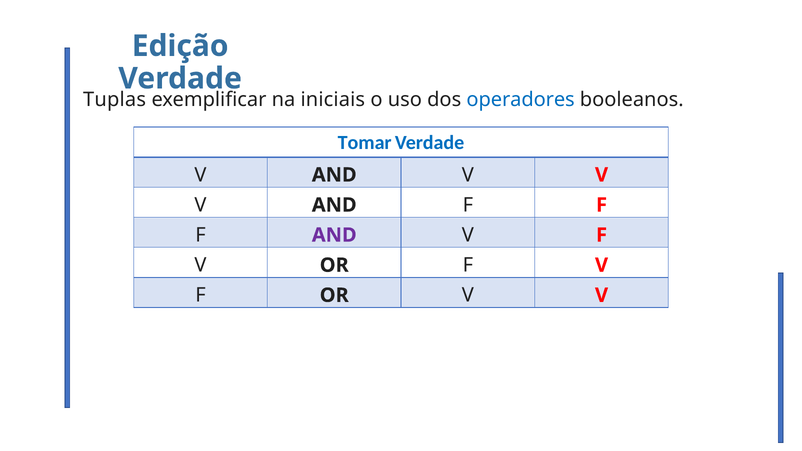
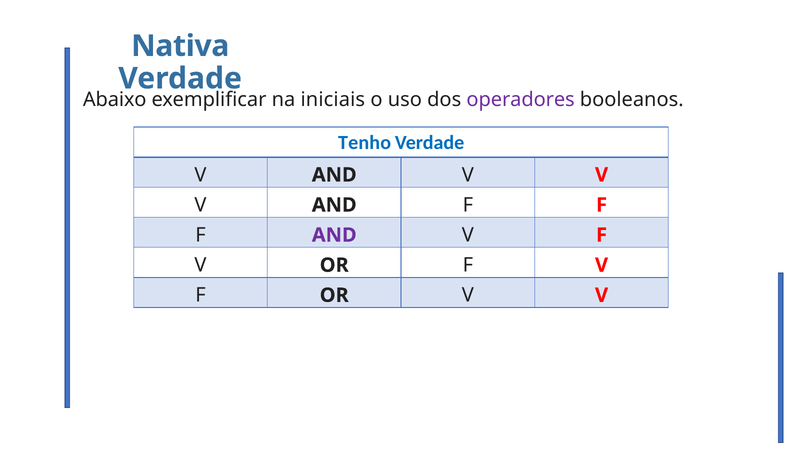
Edição: Edição -> Nativa
Tuplas: Tuplas -> Abaixo
operadores colour: blue -> purple
Tomar: Tomar -> Tenho
